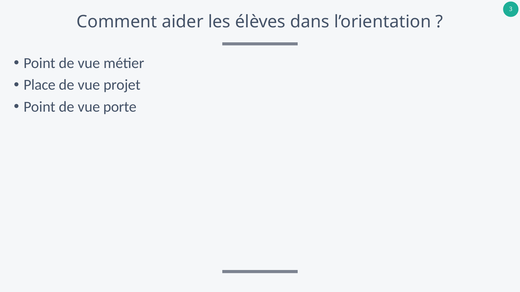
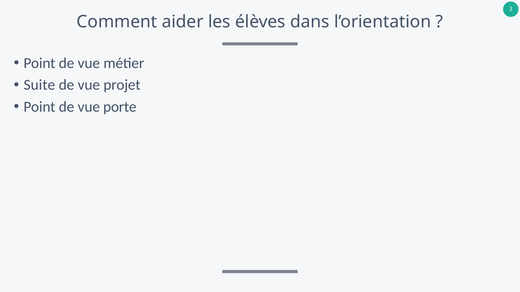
Place: Place -> Suite
